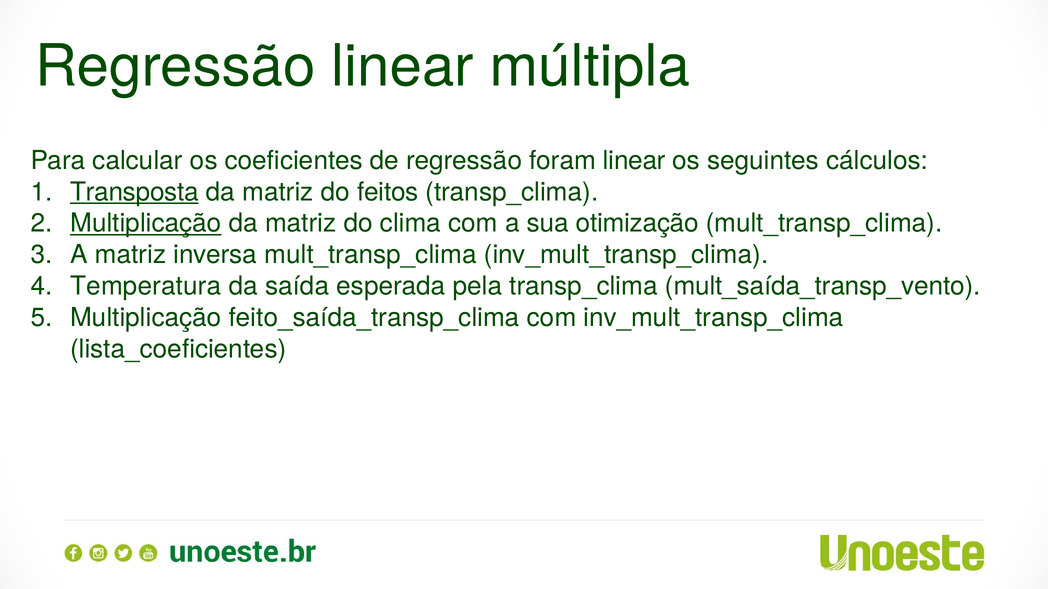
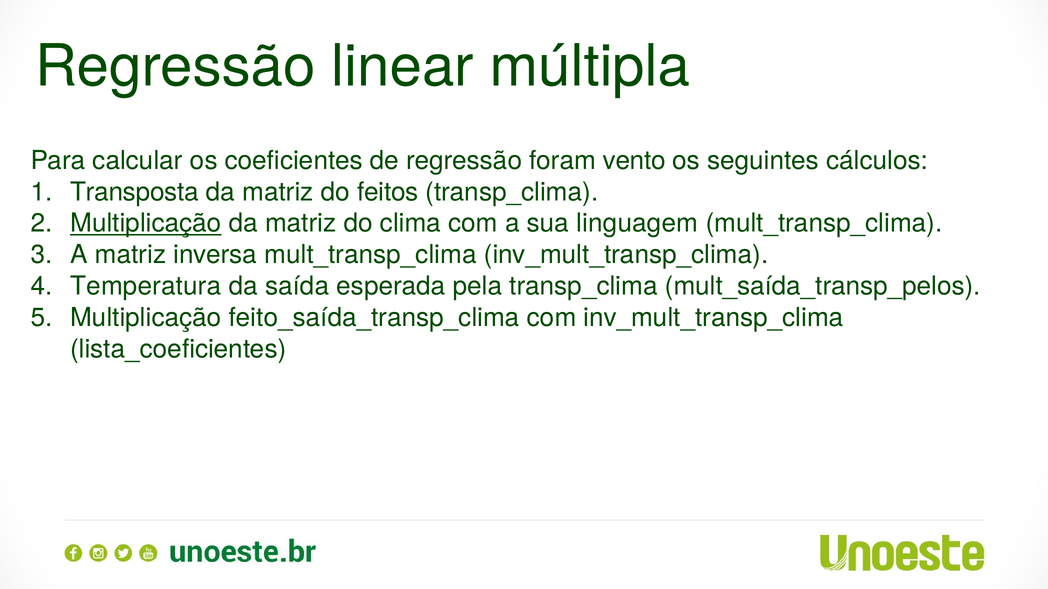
foram linear: linear -> vento
Transposta underline: present -> none
otimização: otimização -> linguagem
mult_saída_transp_vento: mult_saída_transp_vento -> mult_saída_transp_pelos
